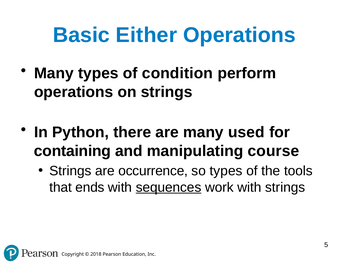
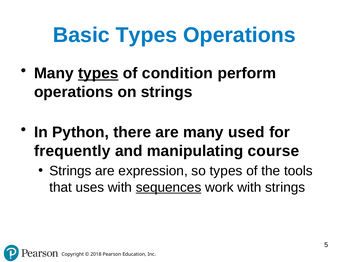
Basic Either: Either -> Types
types at (98, 73) underline: none -> present
containing: containing -> frequently
occurrence: occurrence -> expression
ends: ends -> uses
